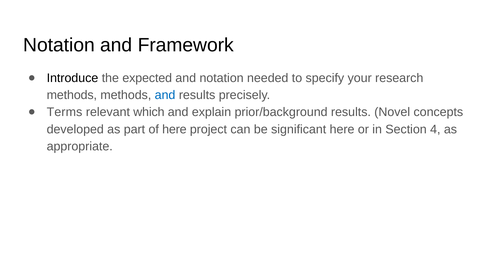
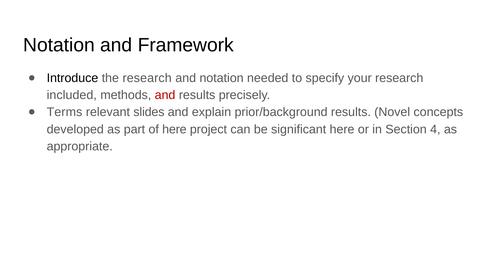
the expected: expected -> research
methods at (72, 95): methods -> included
and at (165, 95) colour: blue -> red
which: which -> slides
